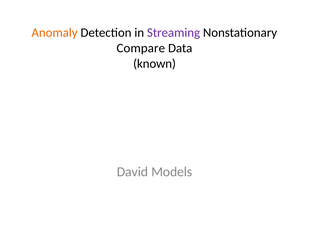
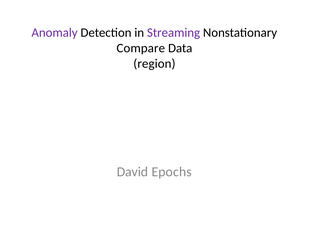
Anomaly colour: orange -> purple
known: known -> region
Models: Models -> Epochs
